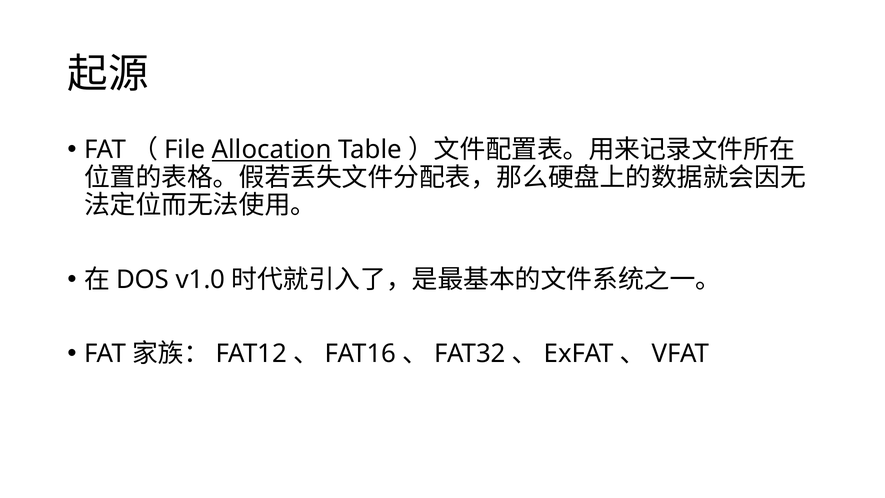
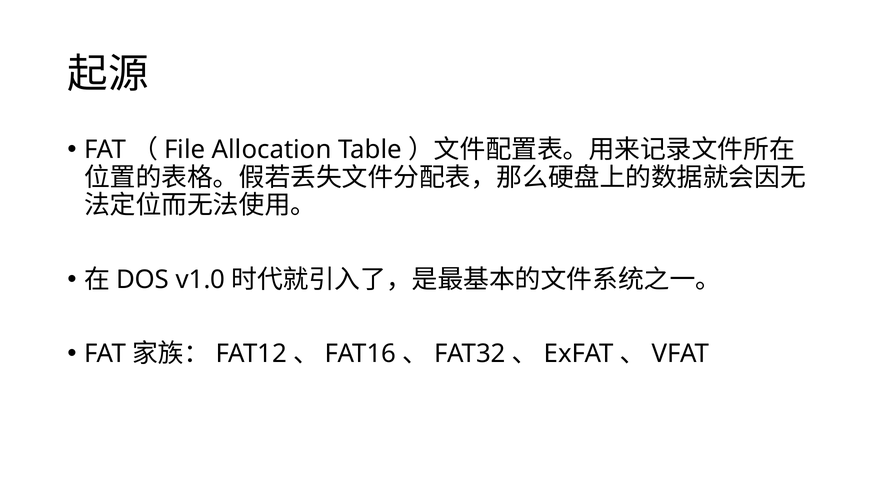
Allocation underline: present -> none
